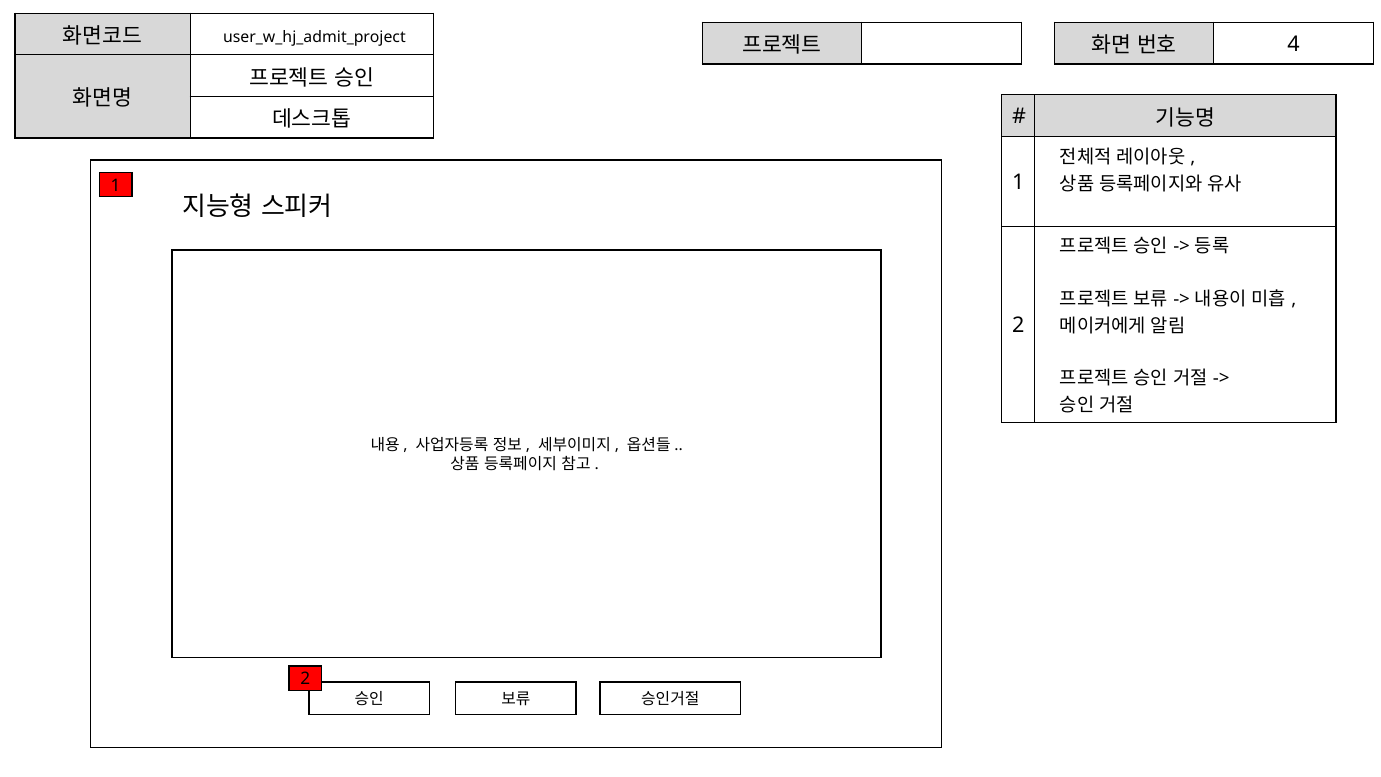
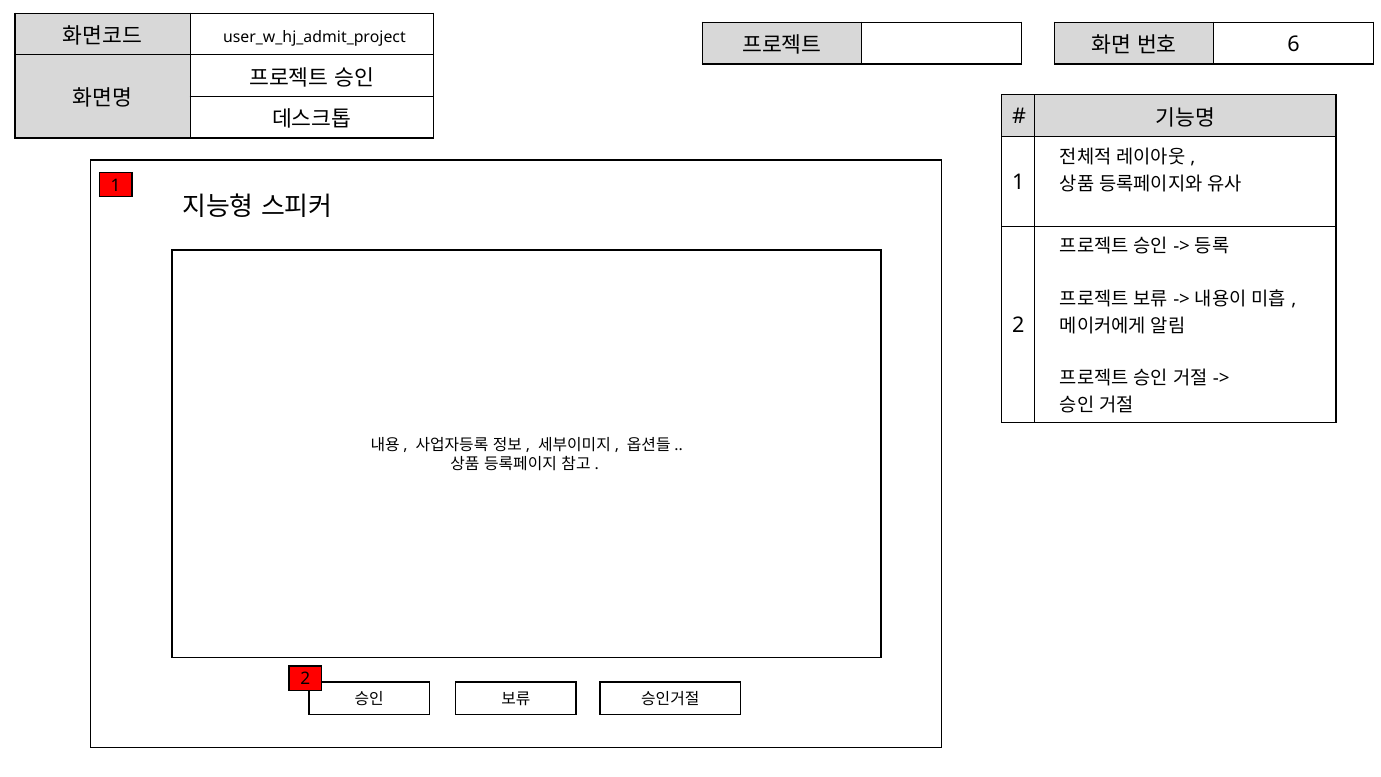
4: 4 -> 6
